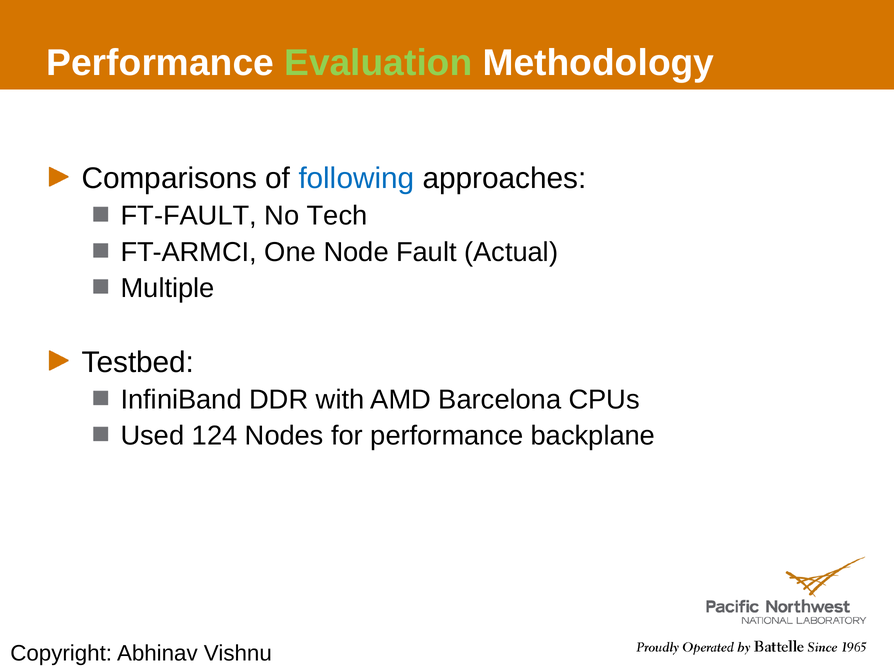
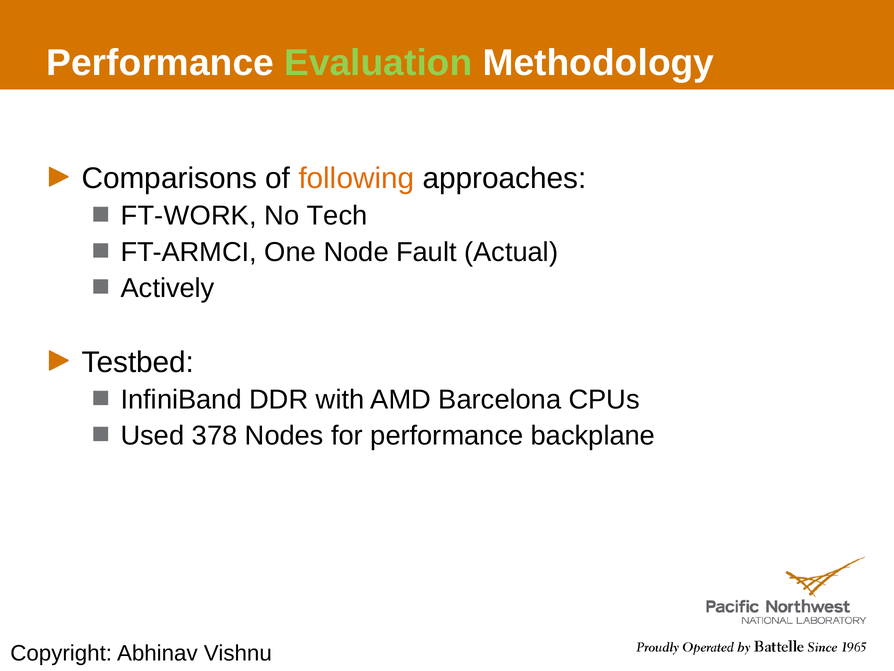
following colour: blue -> orange
FT-FAULT: FT-FAULT -> FT-WORK
Multiple: Multiple -> Actively
124: 124 -> 378
